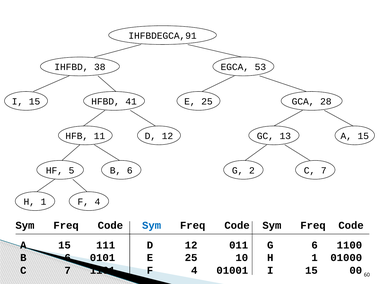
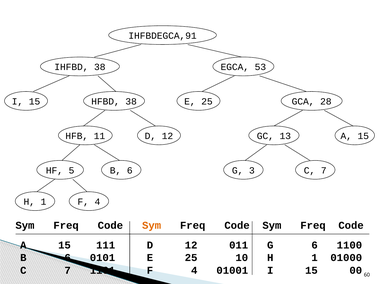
HFBD 41: 41 -> 38
2: 2 -> 3
Sym at (152, 226) colour: blue -> orange
